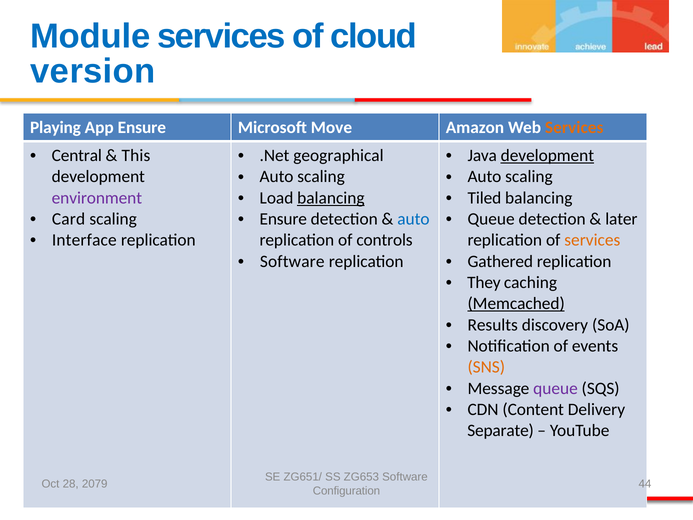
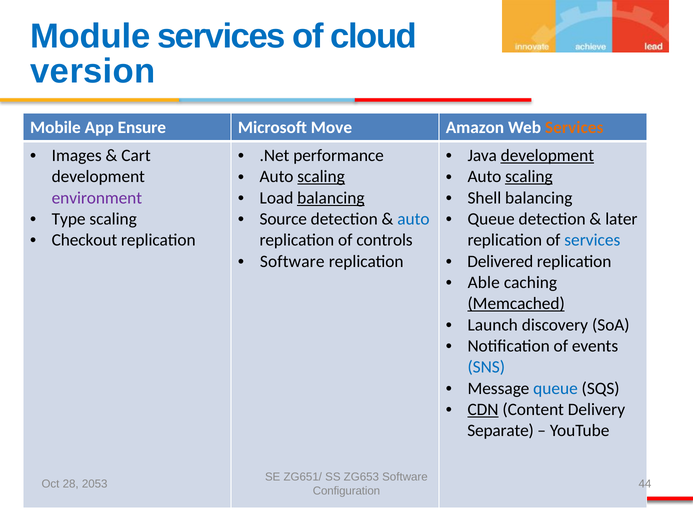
Playing: Playing -> Mobile
Central: Central -> Images
This: This -> Cart
geographical: geographical -> performance
scaling at (321, 177) underline: none -> present
scaling at (529, 177) underline: none -> present
Tiled: Tiled -> Shell
Card: Card -> Type
Ensure at (283, 219): Ensure -> Source
Interface: Interface -> Checkout
services at (592, 240) colour: orange -> blue
Gathered: Gathered -> Delivered
They: They -> Able
Results: Results -> Launch
SNS colour: orange -> blue
queue at (555, 388) colour: purple -> blue
CDN underline: none -> present
2079: 2079 -> 2053
